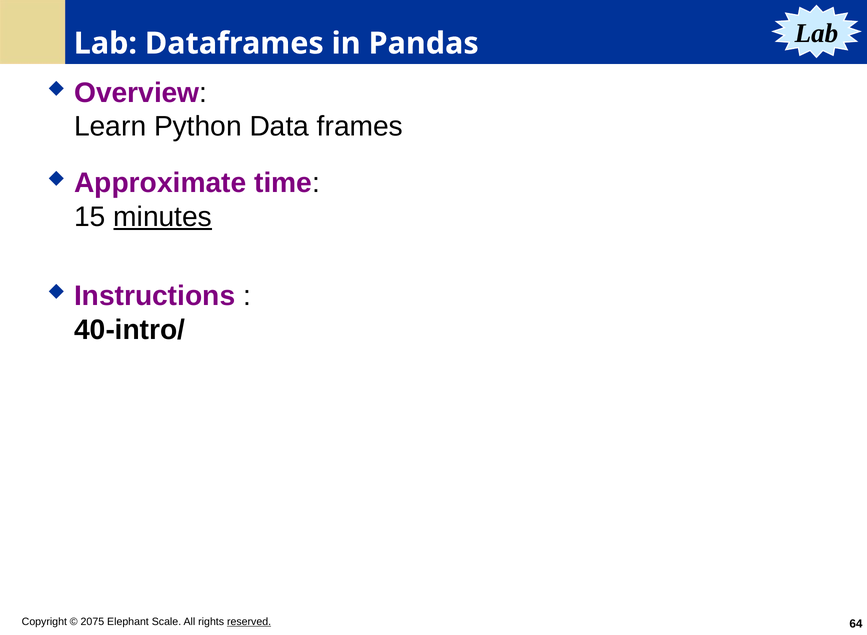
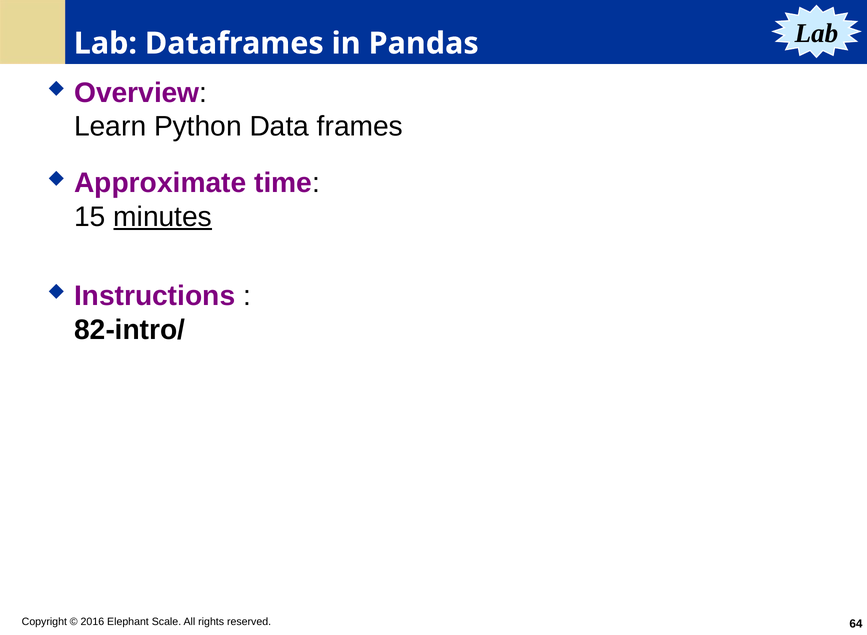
40-intro/: 40-intro/ -> 82-intro/
2075: 2075 -> 2016
reserved underline: present -> none
